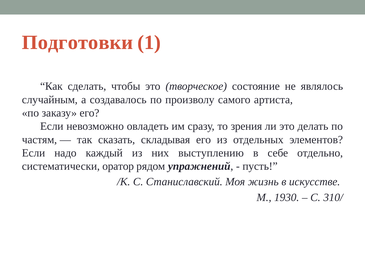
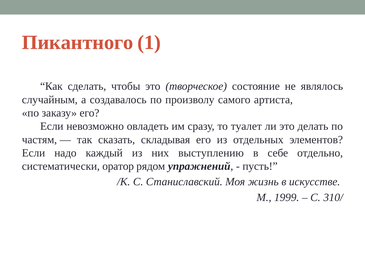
Подготовки: Подготовки -> Пикантного
зрения: зрения -> туалет
1930: 1930 -> 1999
